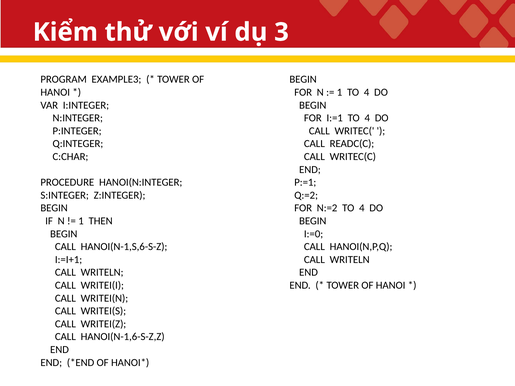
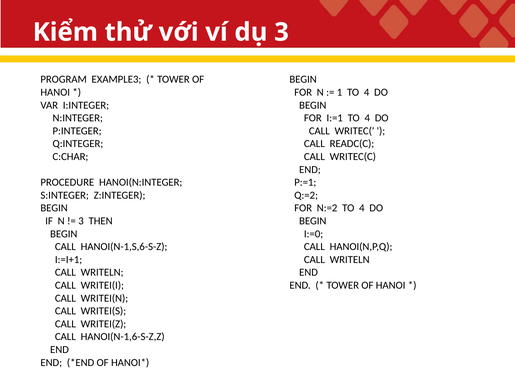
1 at (81, 221): 1 -> 3
